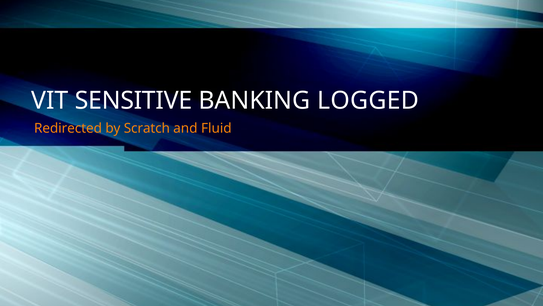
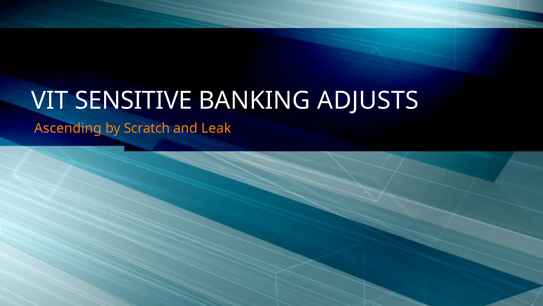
LOGGED: LOGGED -> ADJUSTS
Redirected: Redirected -> Ascending
Fluid: Fluid -> Leak
